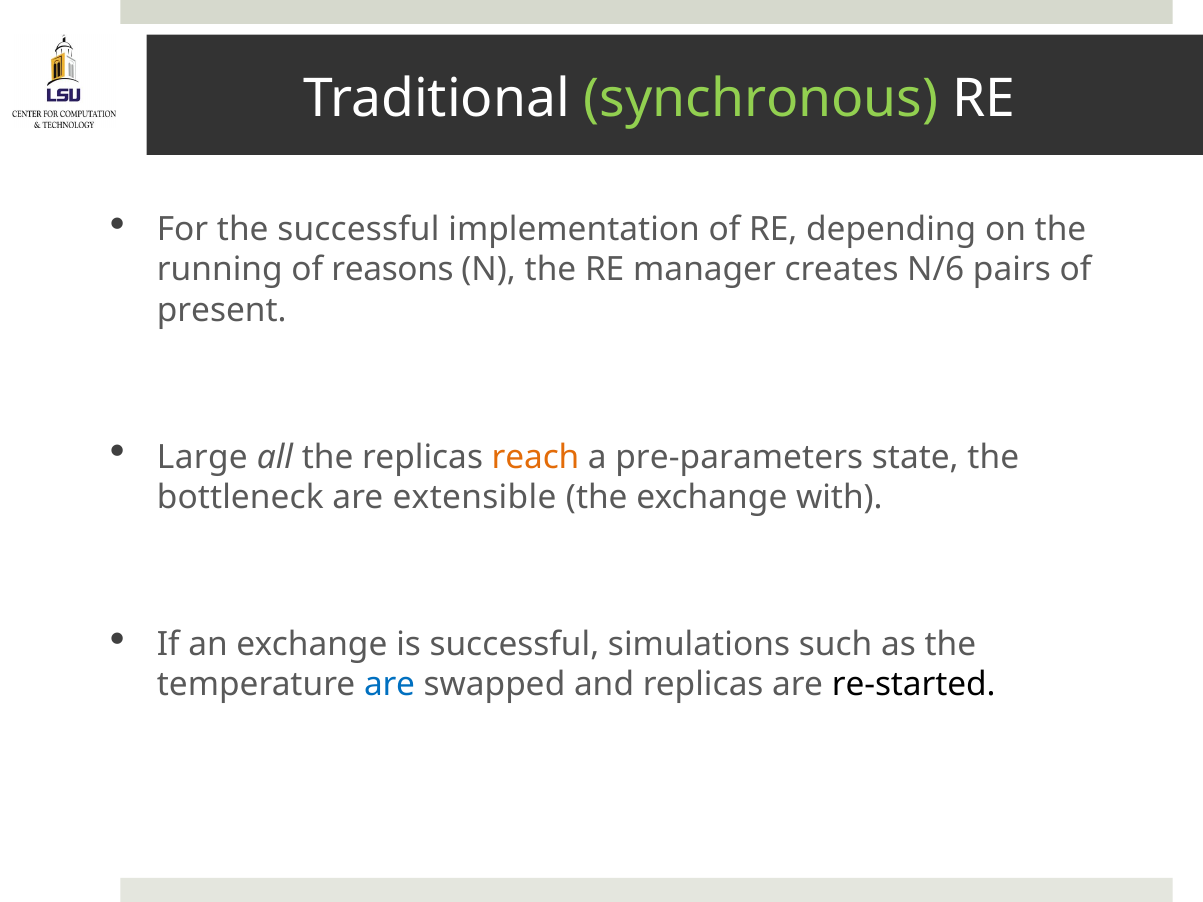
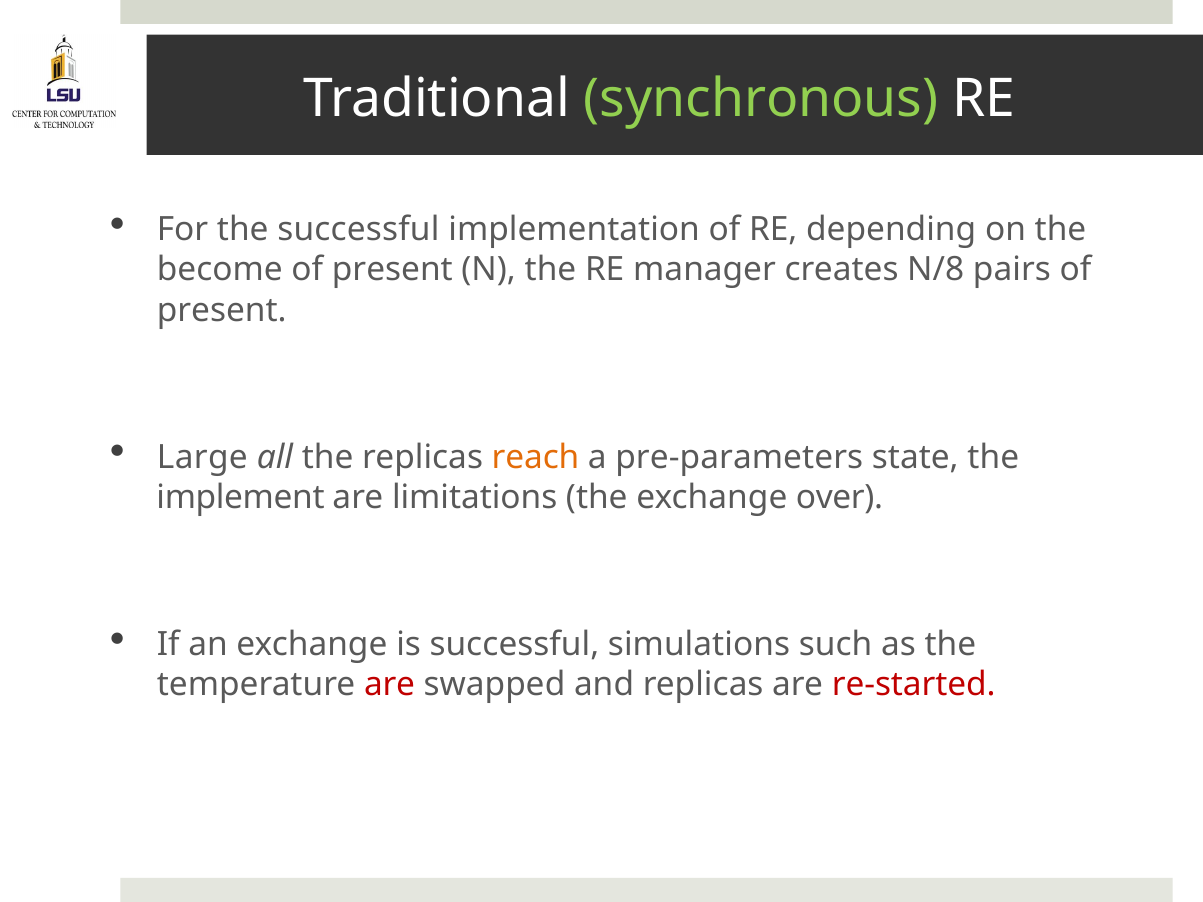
running: running -> become
reasons at (393, 270): reasons -> present
N/6: N/6 -> N/8
bottleneck: bottleneck -> implement
extensible: extensible -> limitations
with: with -> over
are at (389, 685) colour: blue -> red
re-started colour: black -> red
